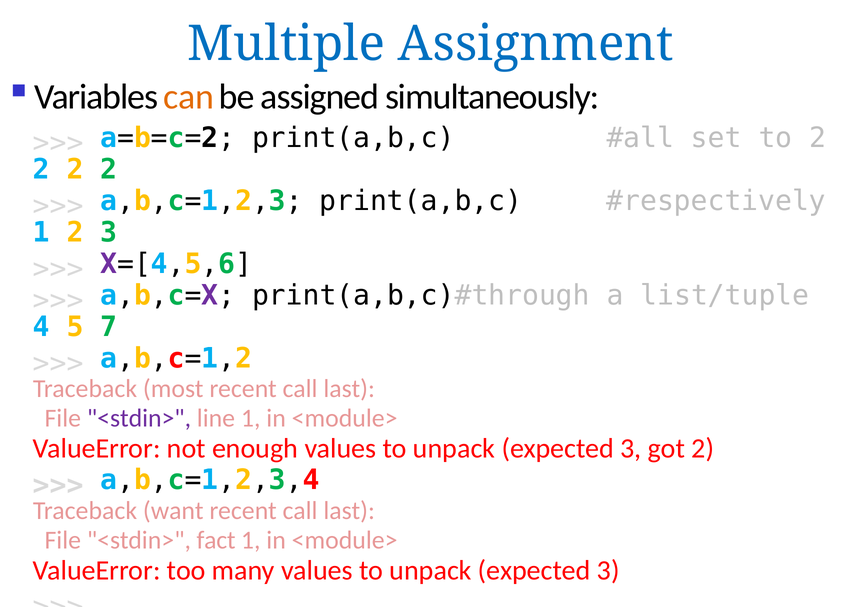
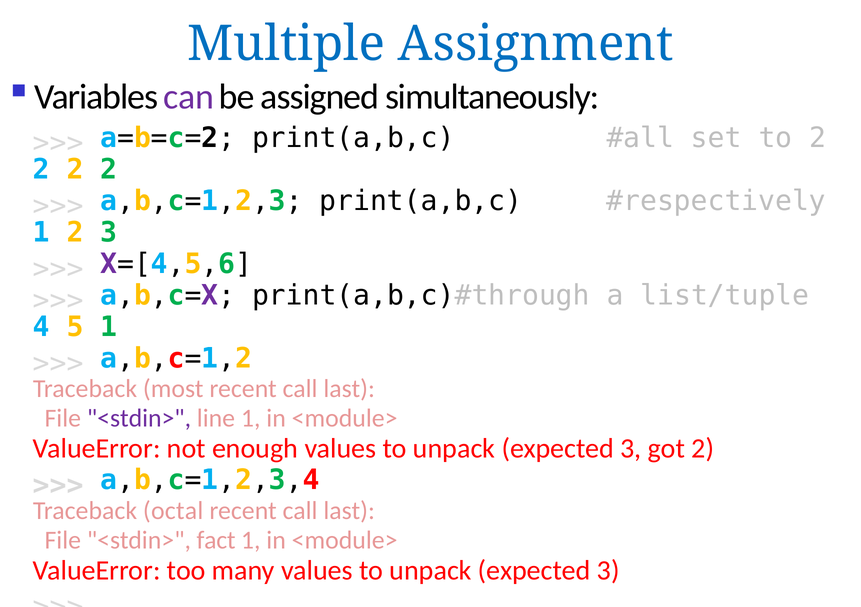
can colour: orange -> purple
5 7: 7 -> 1
want: want -> octal
